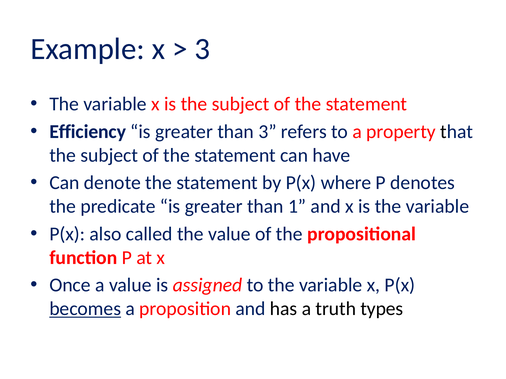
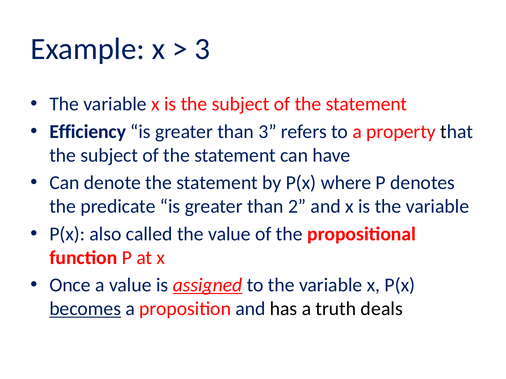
1: 1 -> 2
assigned underline: none -> present
types: types -> deals
